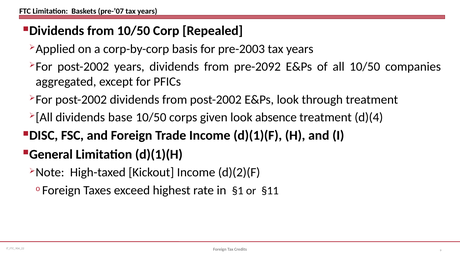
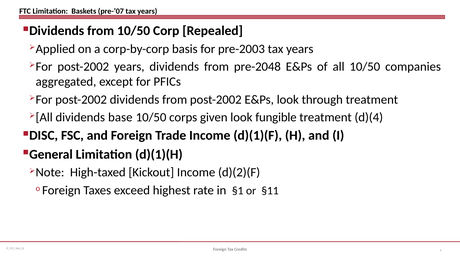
pre-2092: pre-2092 -> pre-2048
absence: absence -> fungible
